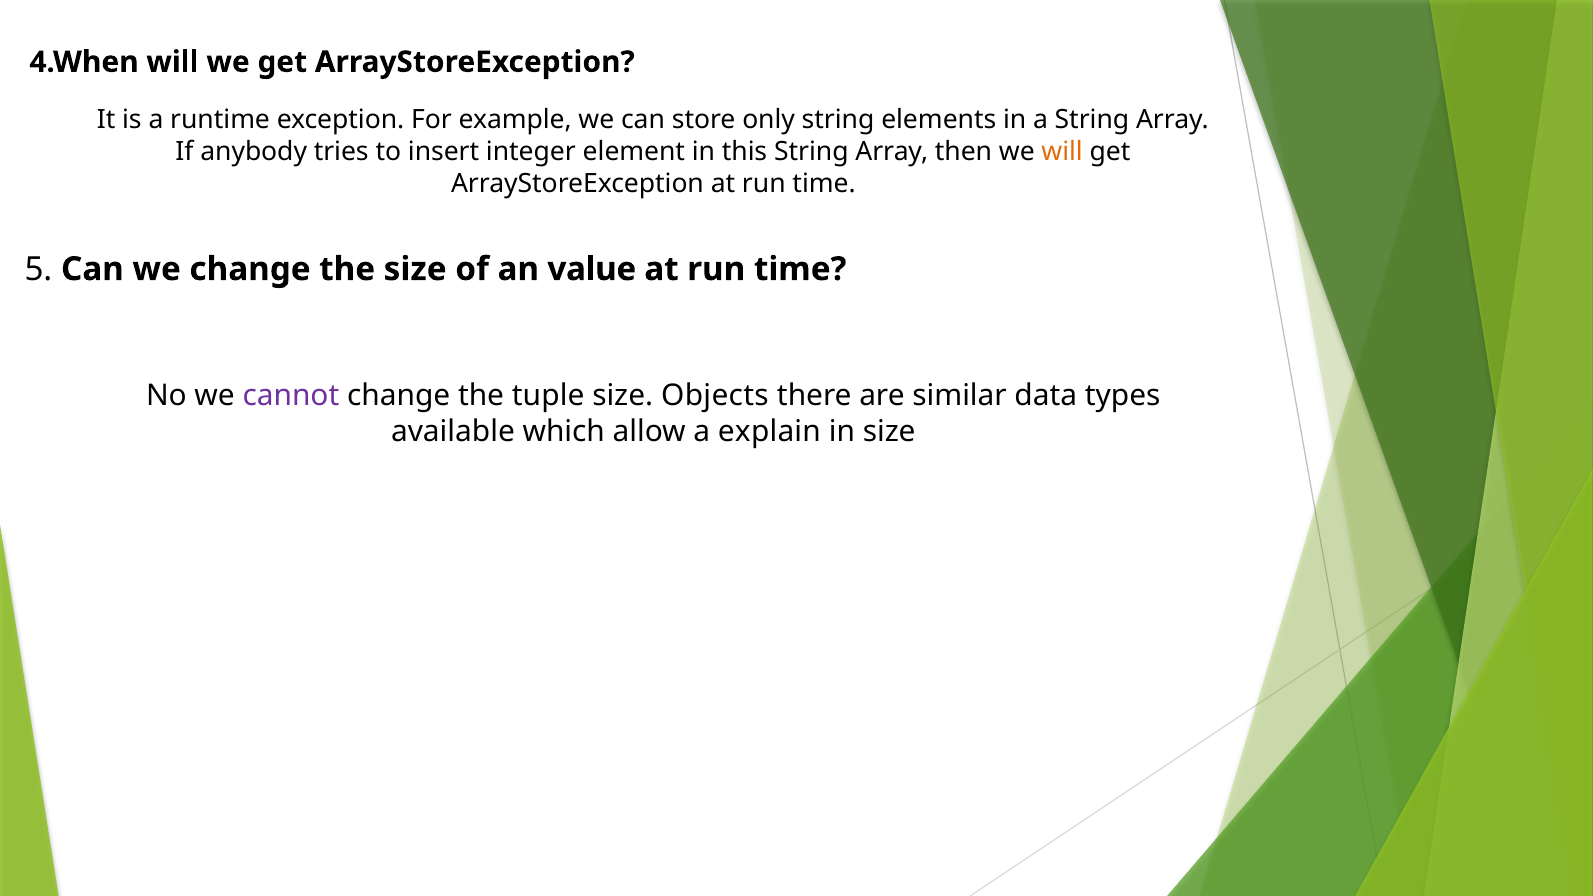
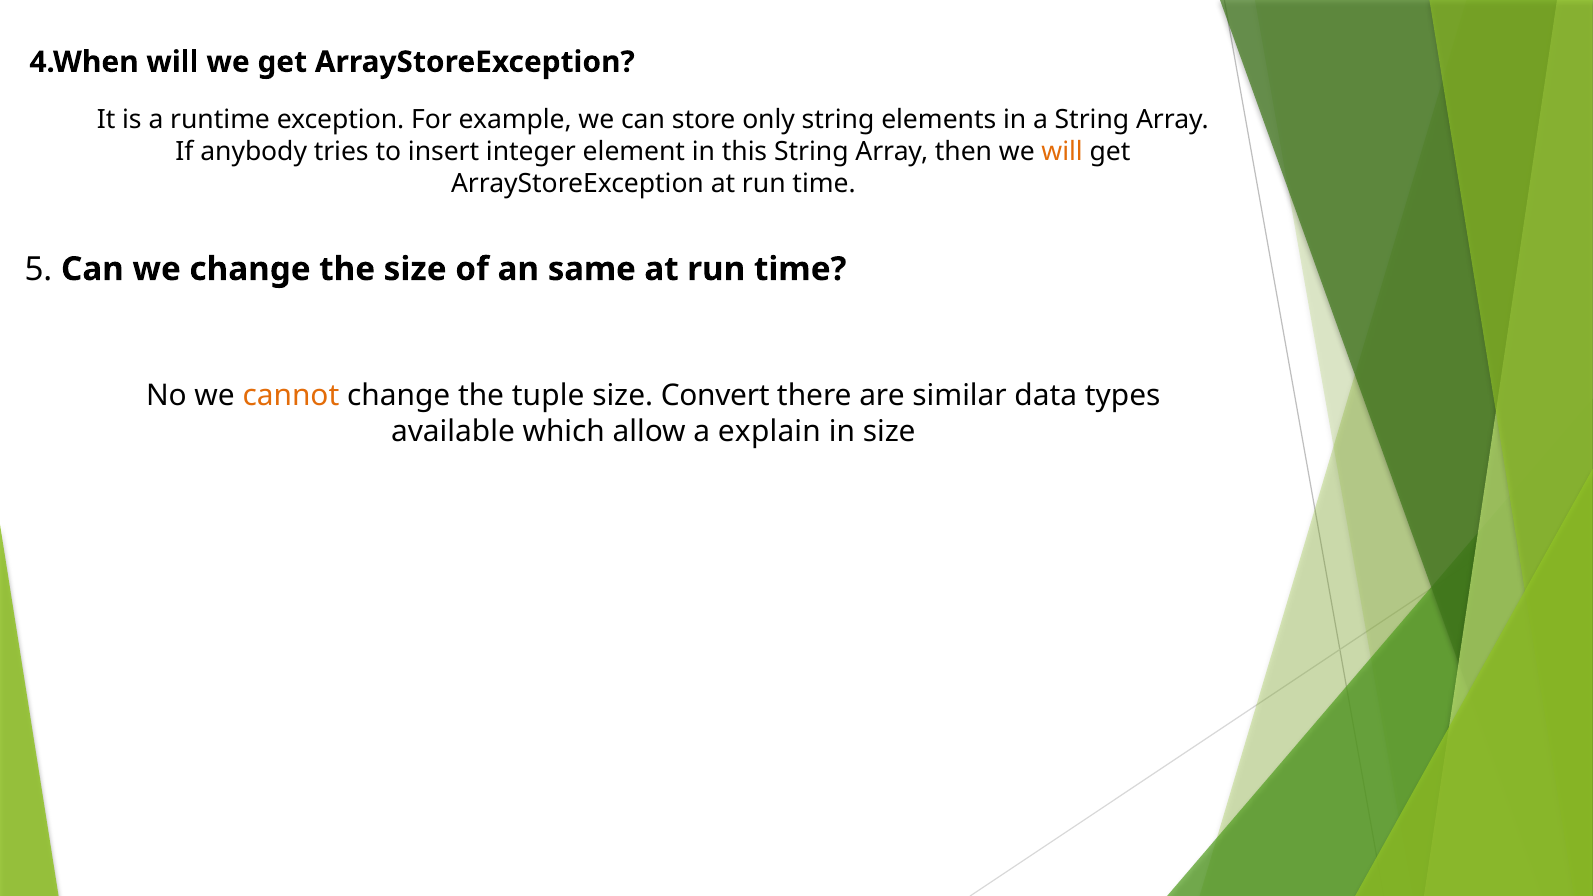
value: value -> same
cannot colour: purple -> orange
Objects: Objects -> Convert
